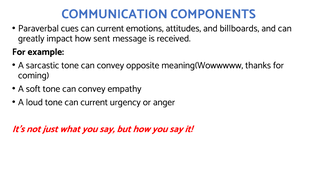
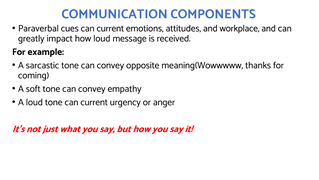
billboards: billboards -> workplace
how sent: sent -> loud
